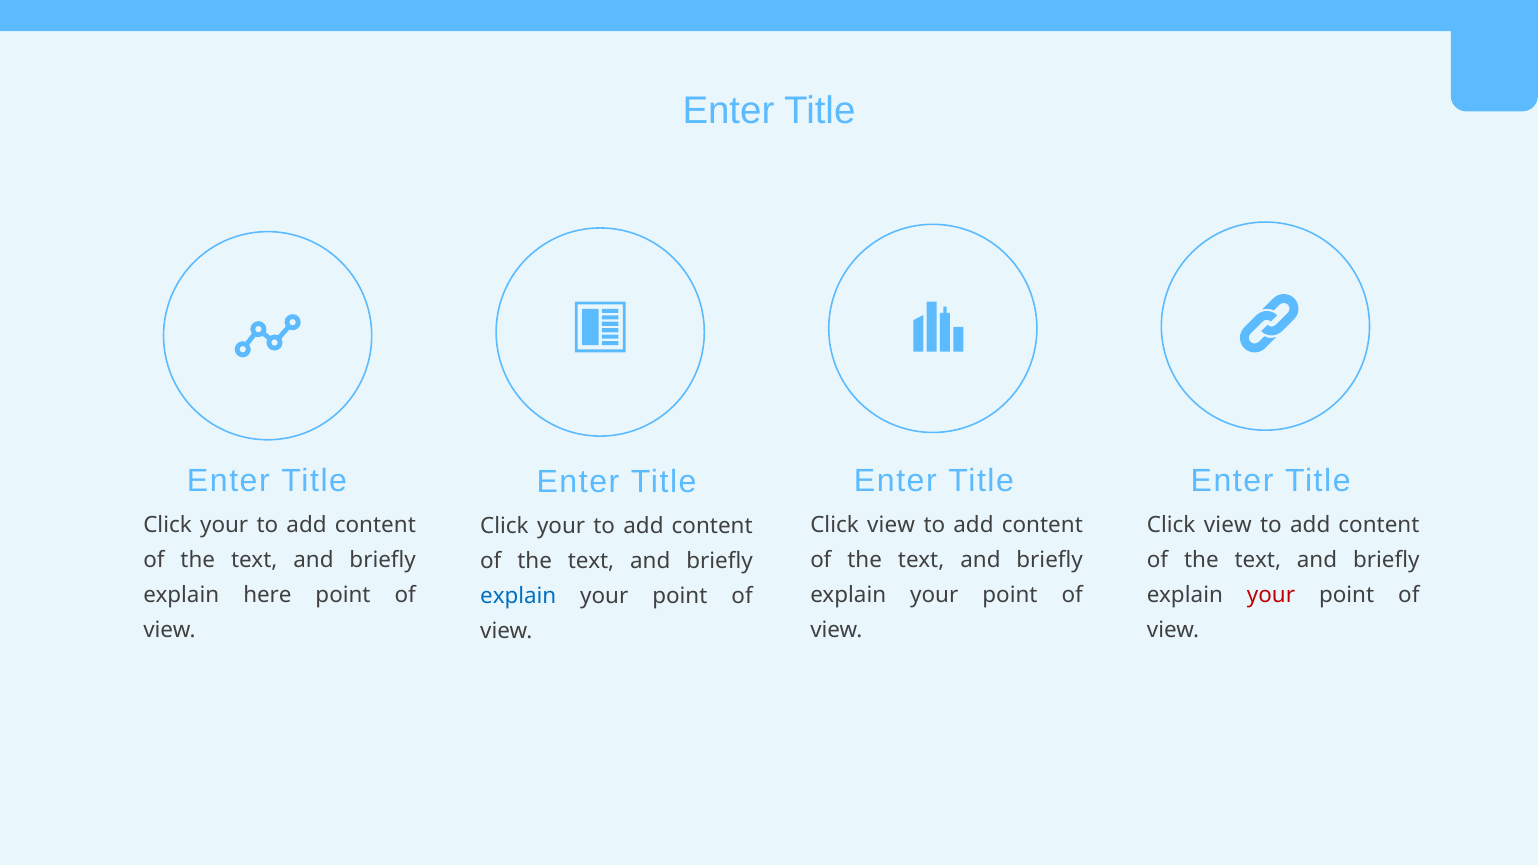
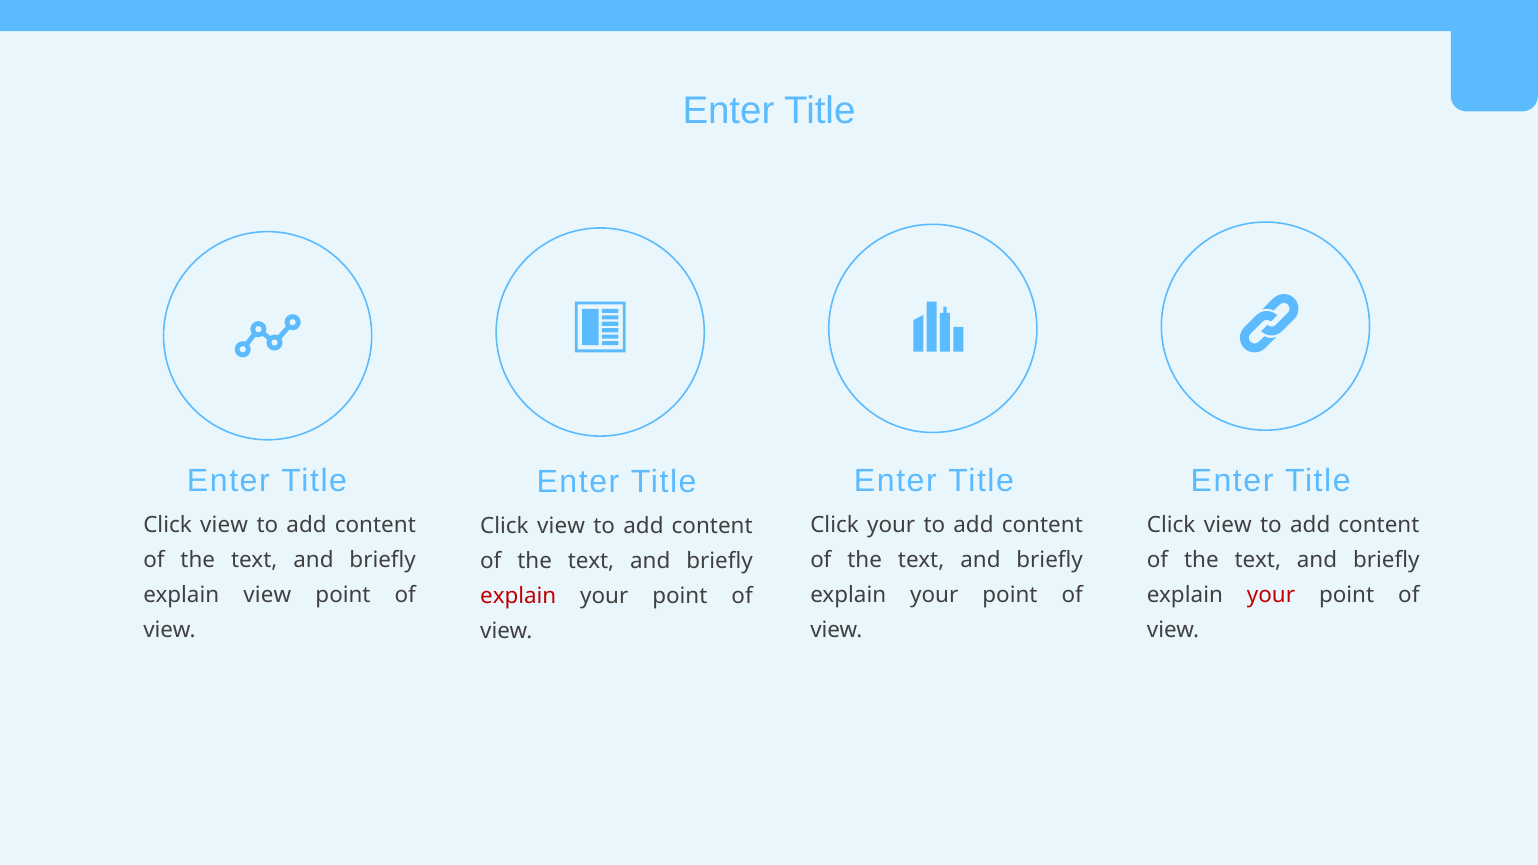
your at (224, 525): your -> view
view at (891, 525): view -> your
your at (561, 526): your -> view
explain here: here -> view
explain at (518, 596) colour: blue -> red
